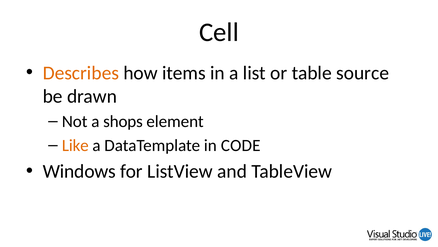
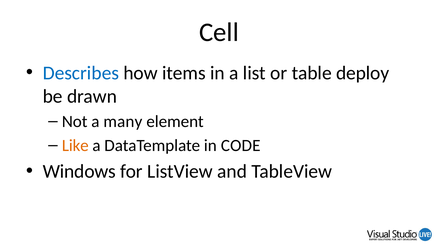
Describes colour: orange -> blue
source: source -> deploy
shops: shops -> many
